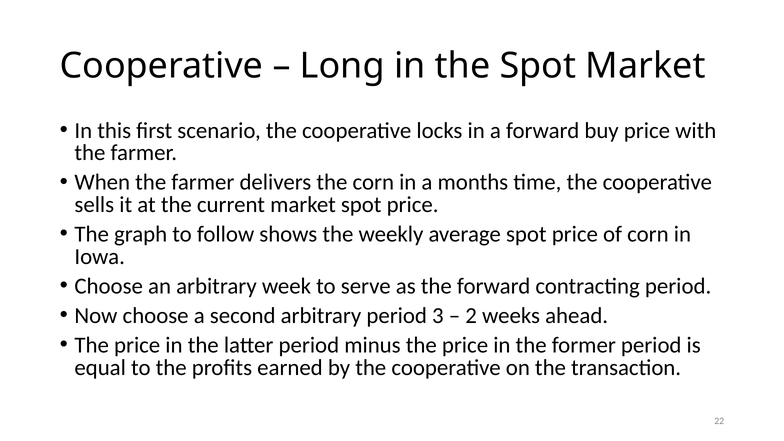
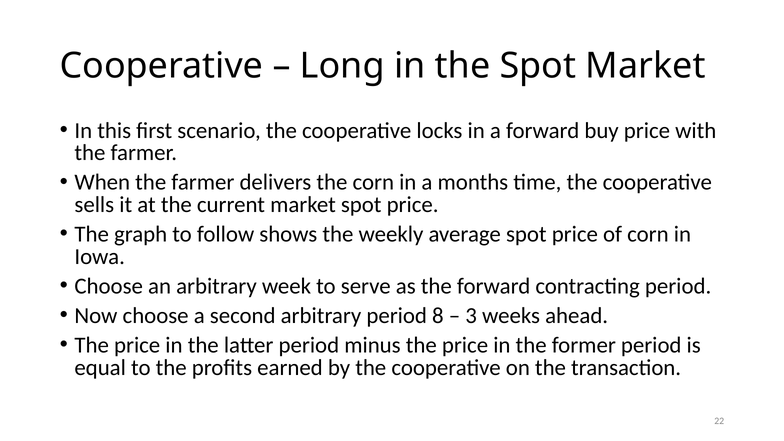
3: 3 -> 8
2: 2 -> 3
